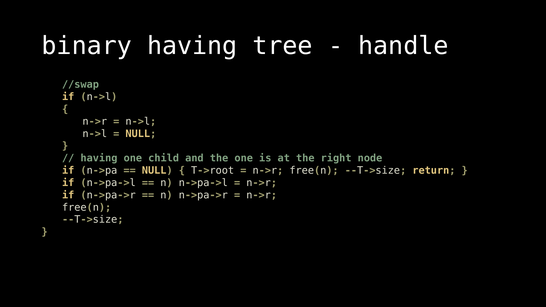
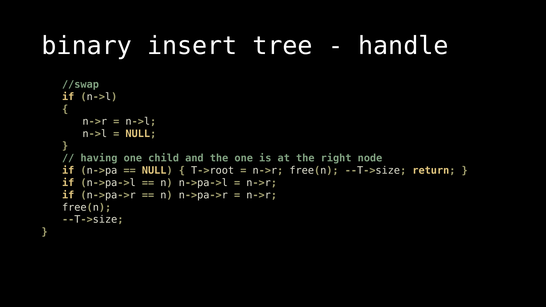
binary having: having -> insert
